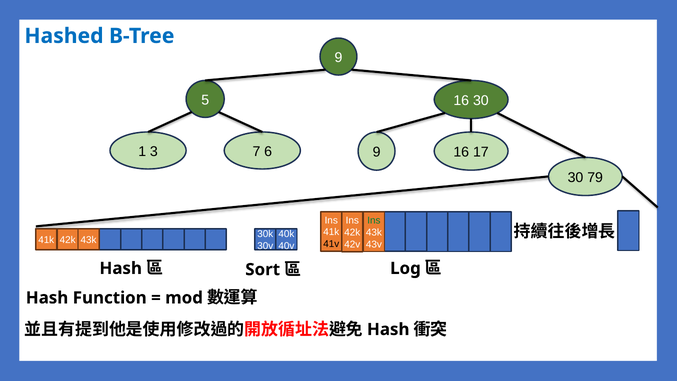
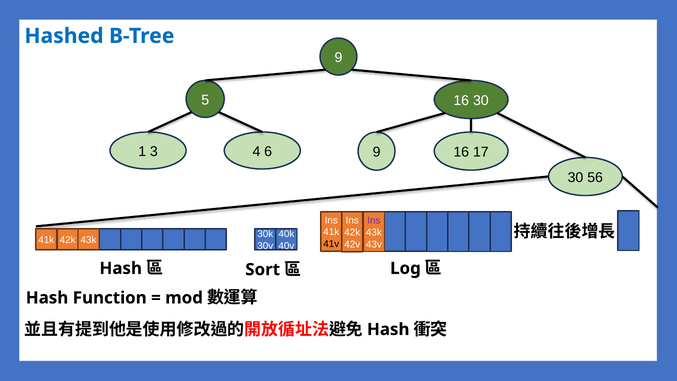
1 3 7: 7 -> 4
79: 79 -> 56
Ins at (374, 220) colour: green -> purple
